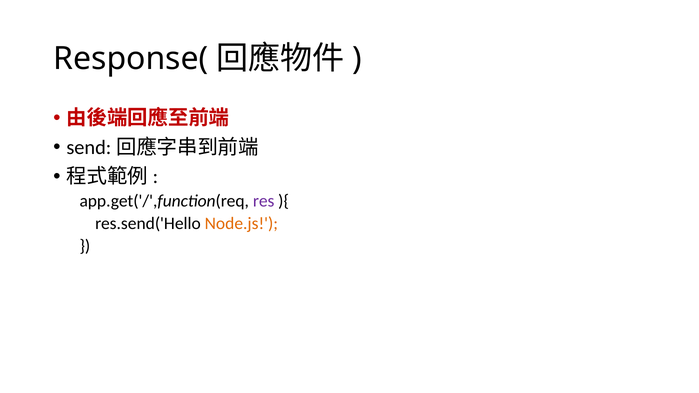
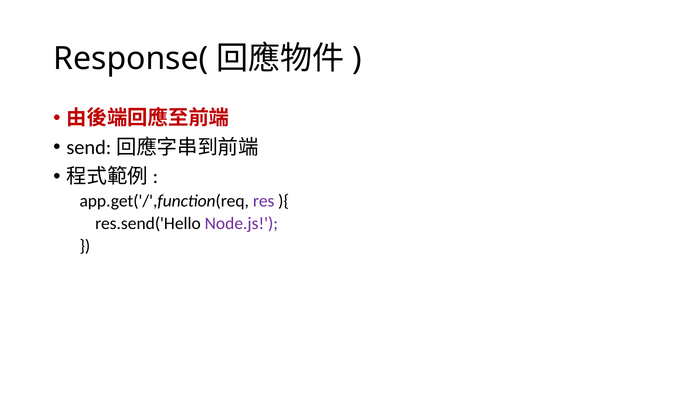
Node.js colour: orange -> purple
